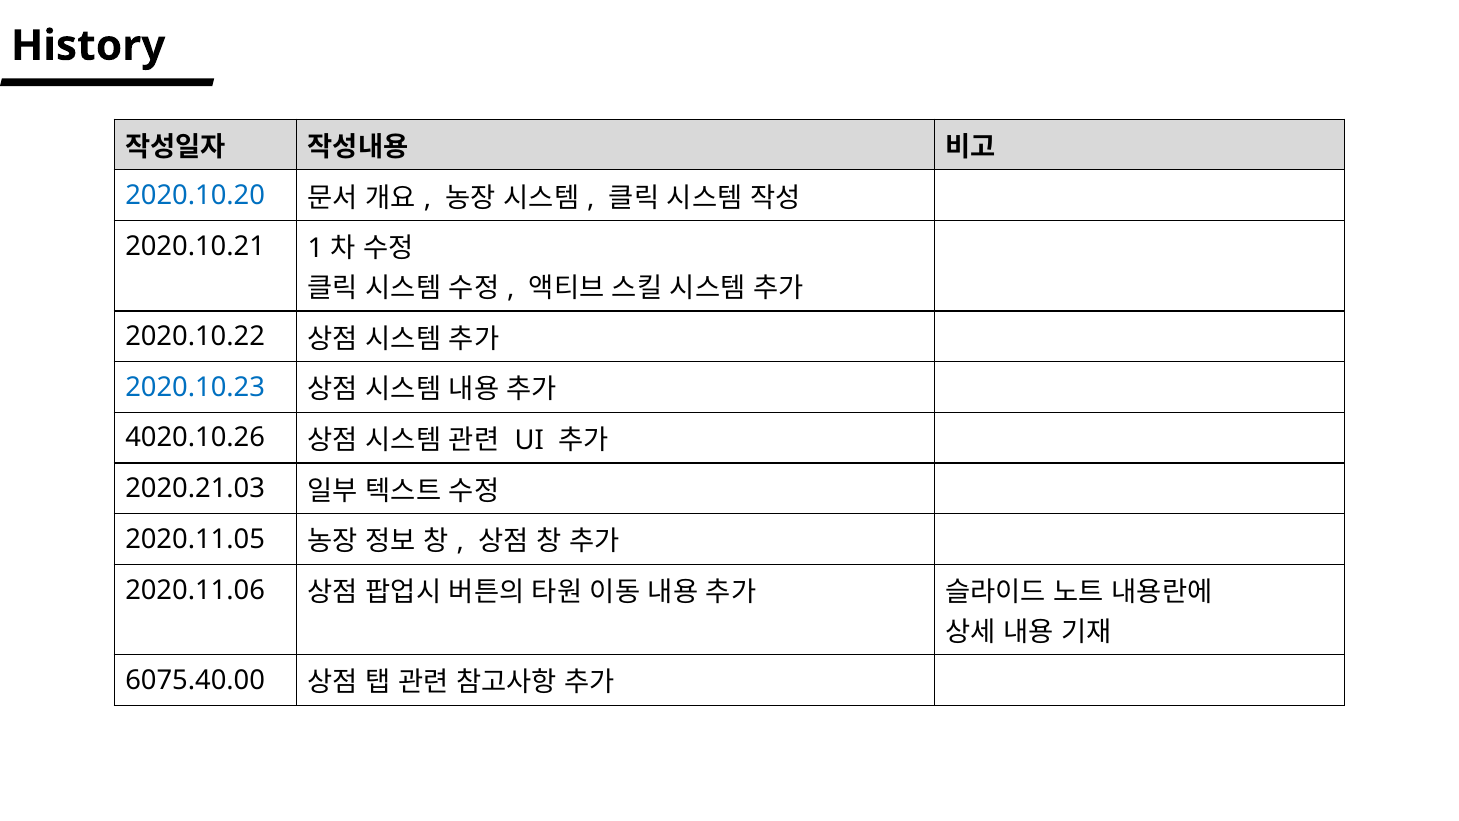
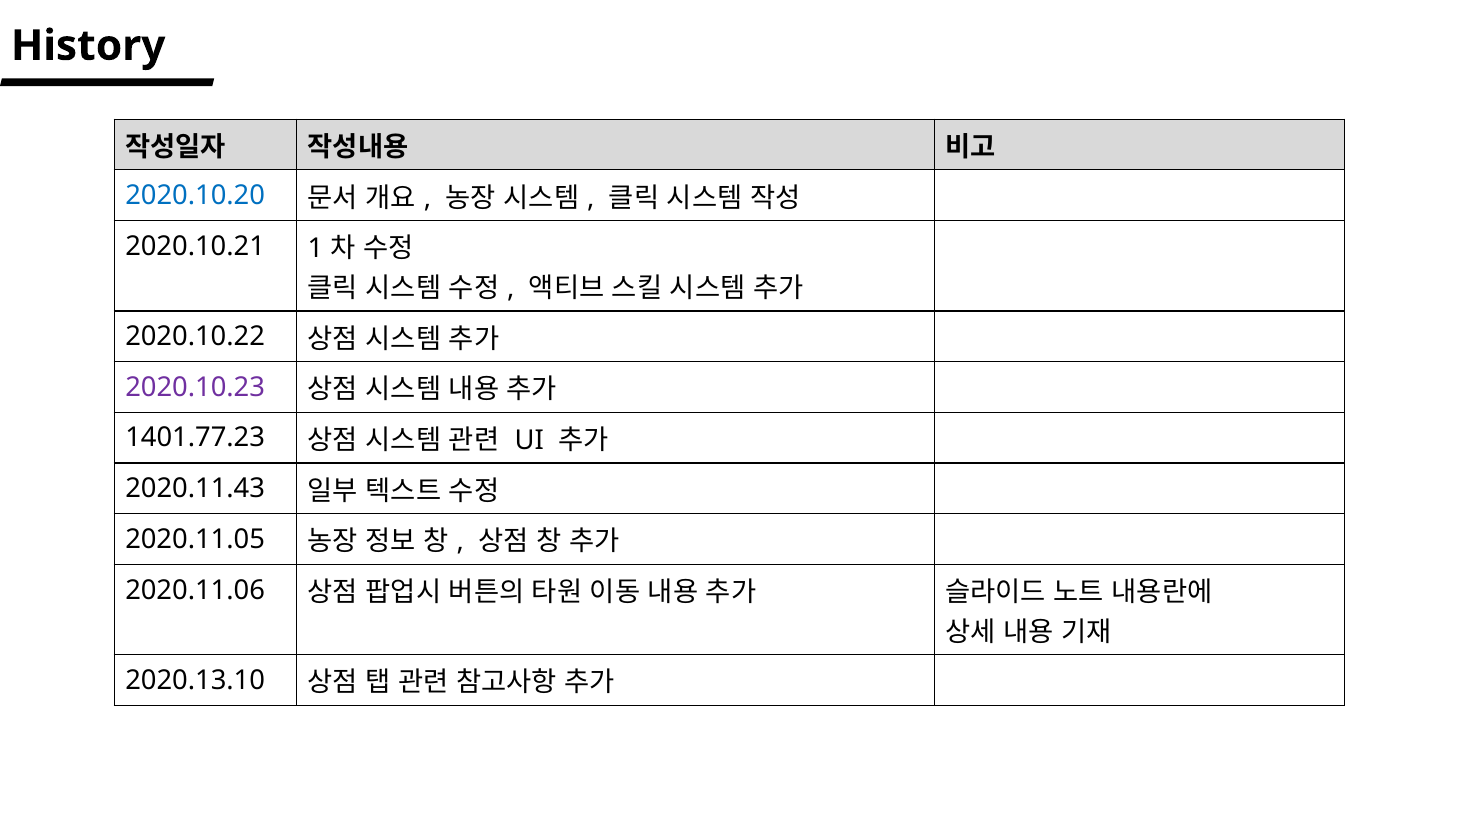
2020.10.23 colour: blue -> purple
4020.10.26: 4020.10.26 -> 1401.77.23
2020.21.03: 2020.21.03 -> 2020.11.43
6075.40.00: 6075.40.00 -> 2020.13.10
